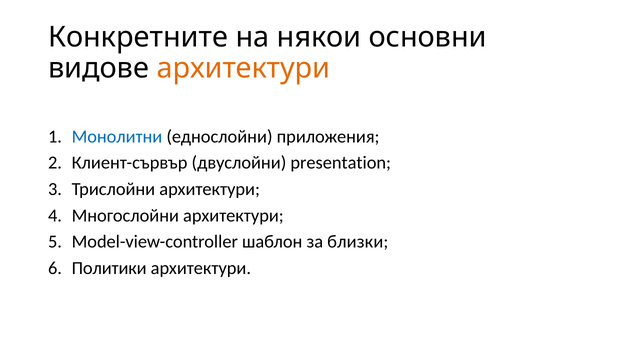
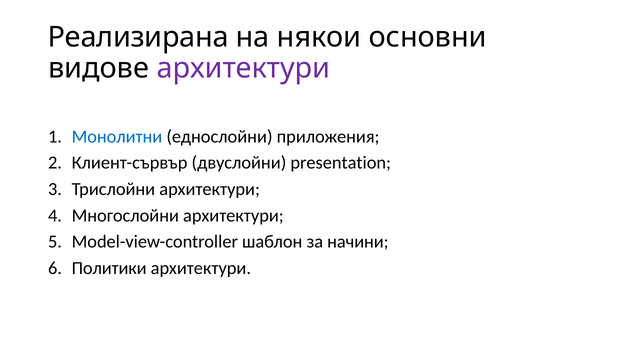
Конкретните: Конкретните -> Реализирана
архитектури at (243, 69) colour: orange -> purple
близки: близки -> начини
